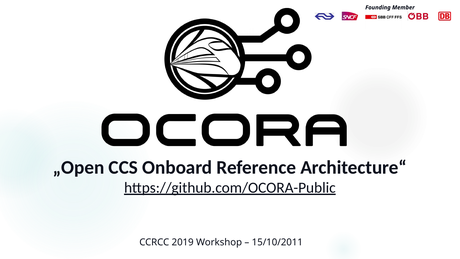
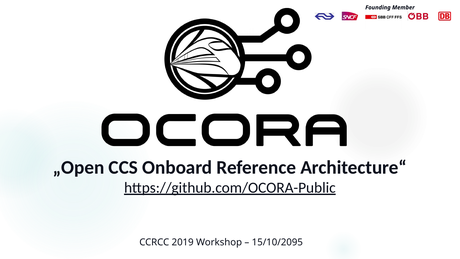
15/10/2011: 15/10/2011 -> 15/10/2095
